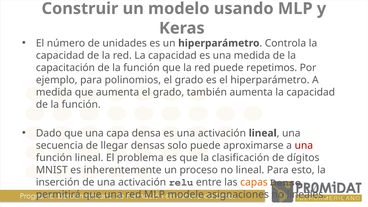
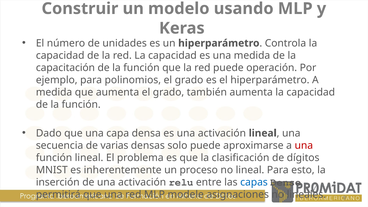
repetimos: repetimos -> operación
llegar: llegar -> varias
capas colour: orange -> blue
